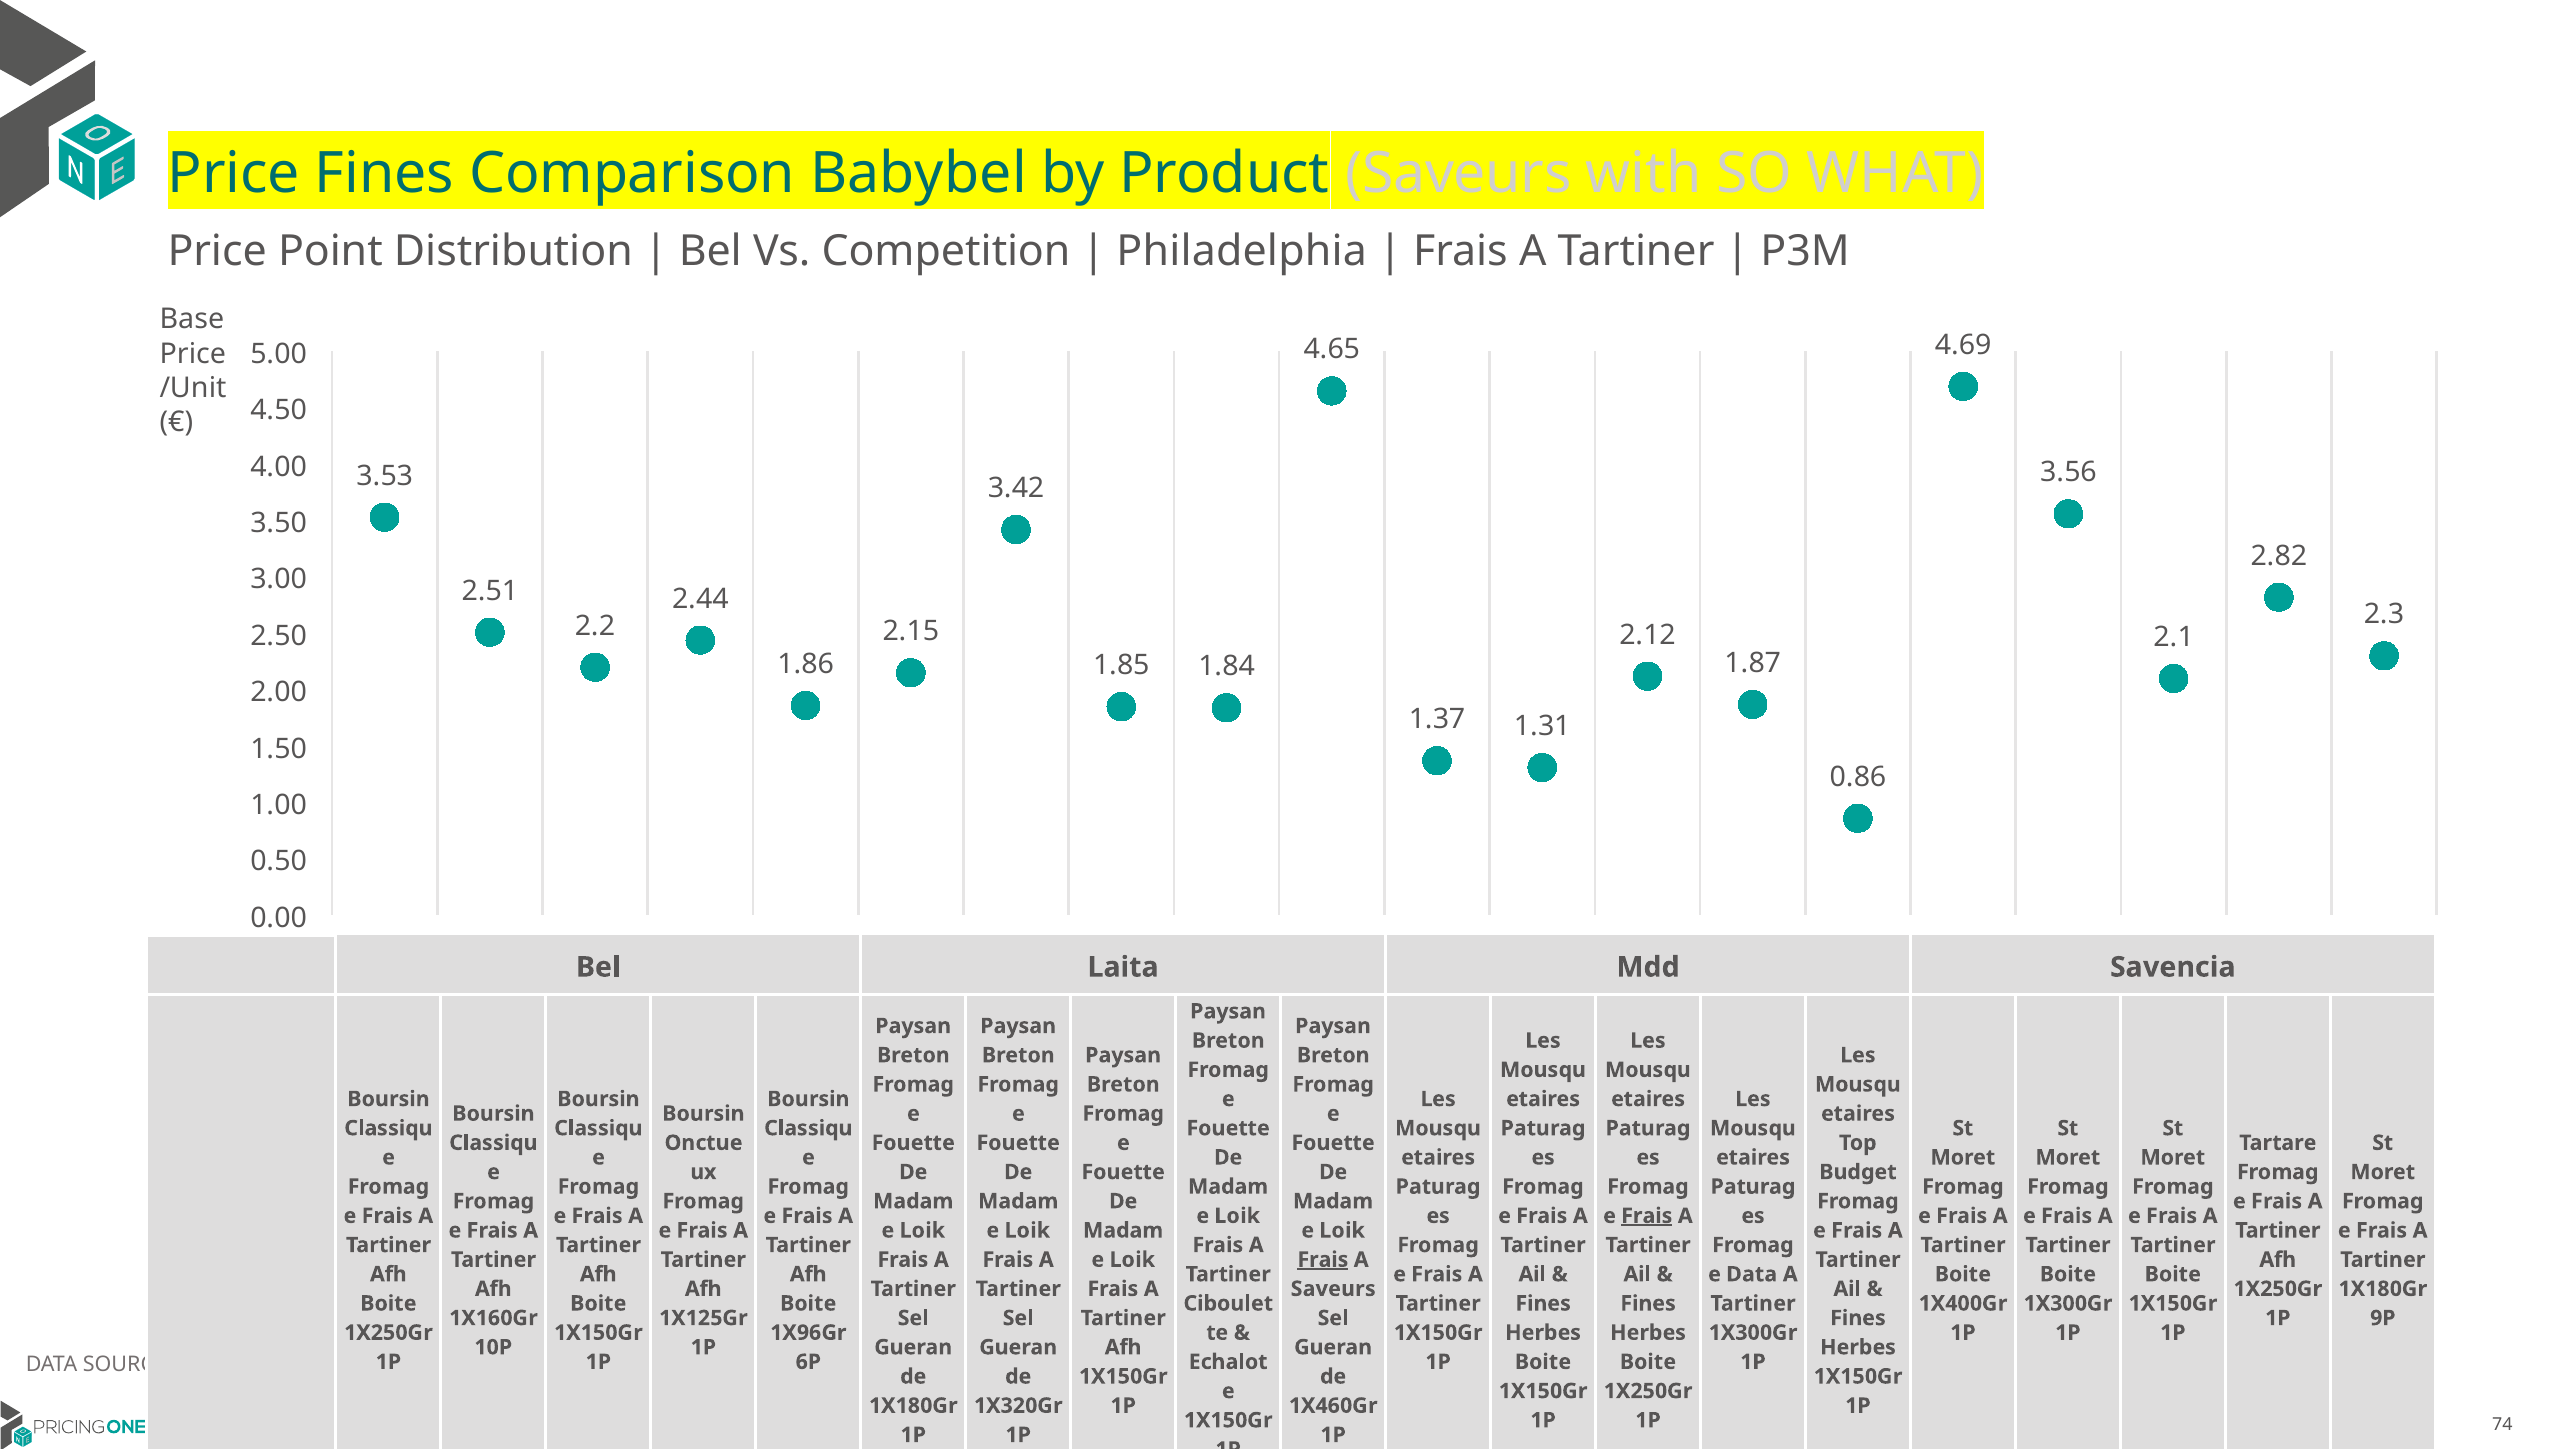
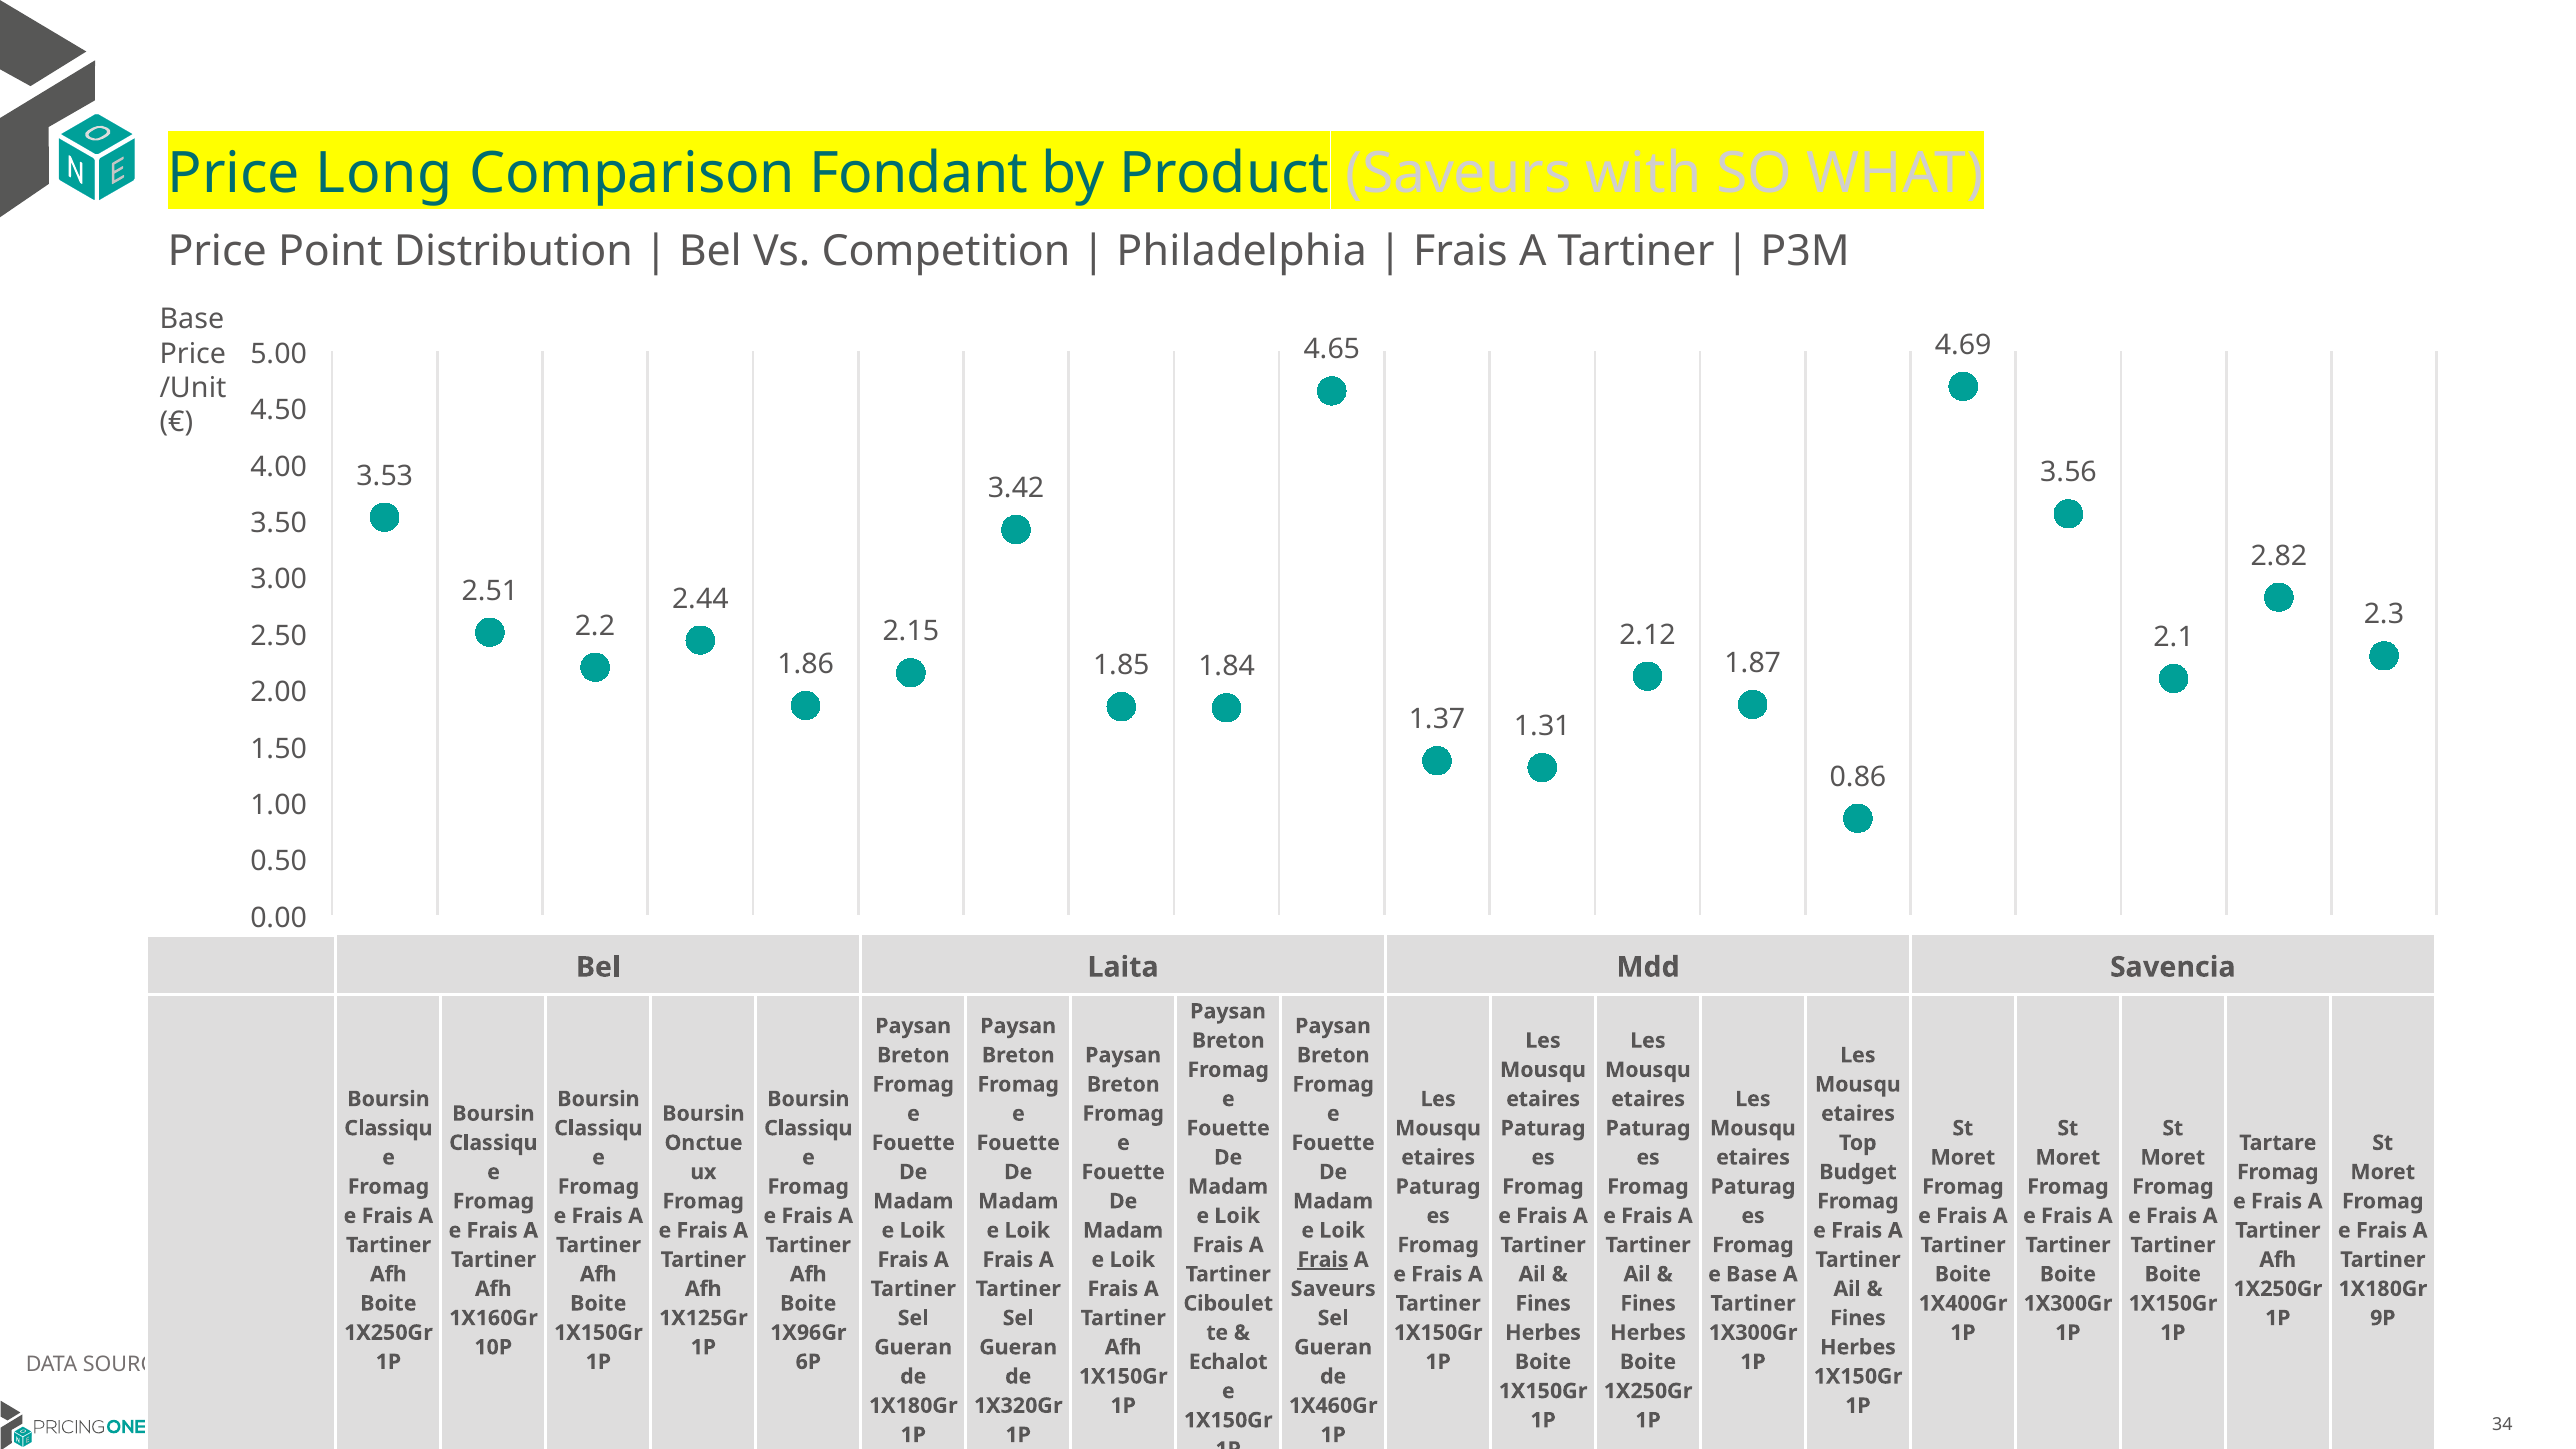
Price Fines: Fines -> Long
Babybel: Babybel -> Fondant
Frais at (1647, 1216) underline: present -> none
Data at (1752, 1274): Data -> Base
74: 74 -> 34
